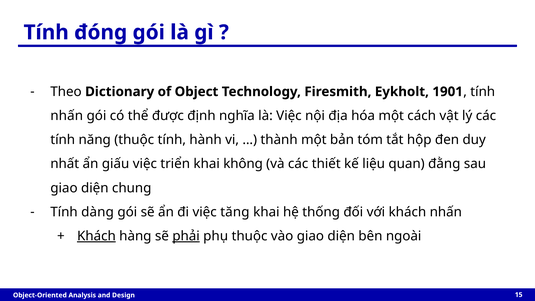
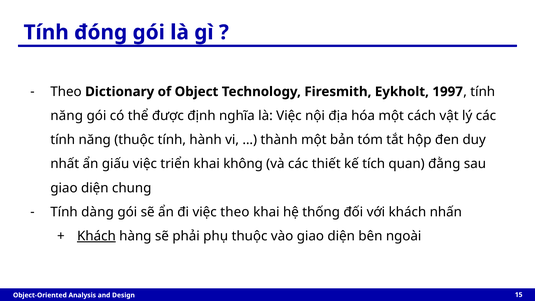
1901: 1901 -> 1997
nhấn at (67, 116): nhấn -> năng
liệu: liệu -> tích
việc tăng: tăng -> theo
phải underline: present -> none
